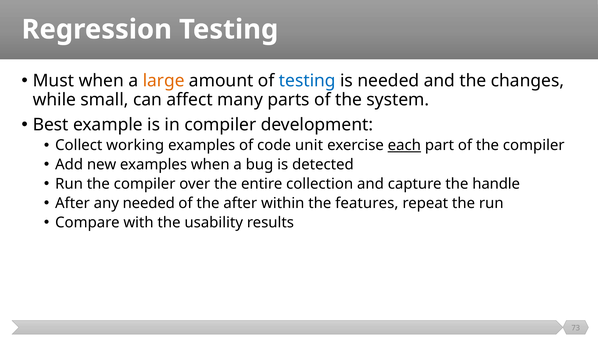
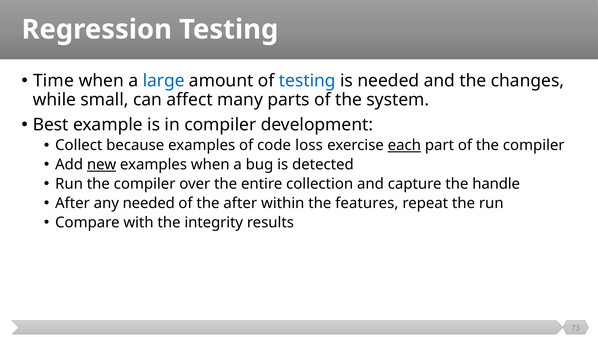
Must: Must -> Time
large colour: orange -> blue
working: working -> because
unit: unit -> loss
new underline: none -> present
usability: usability -> integrity
